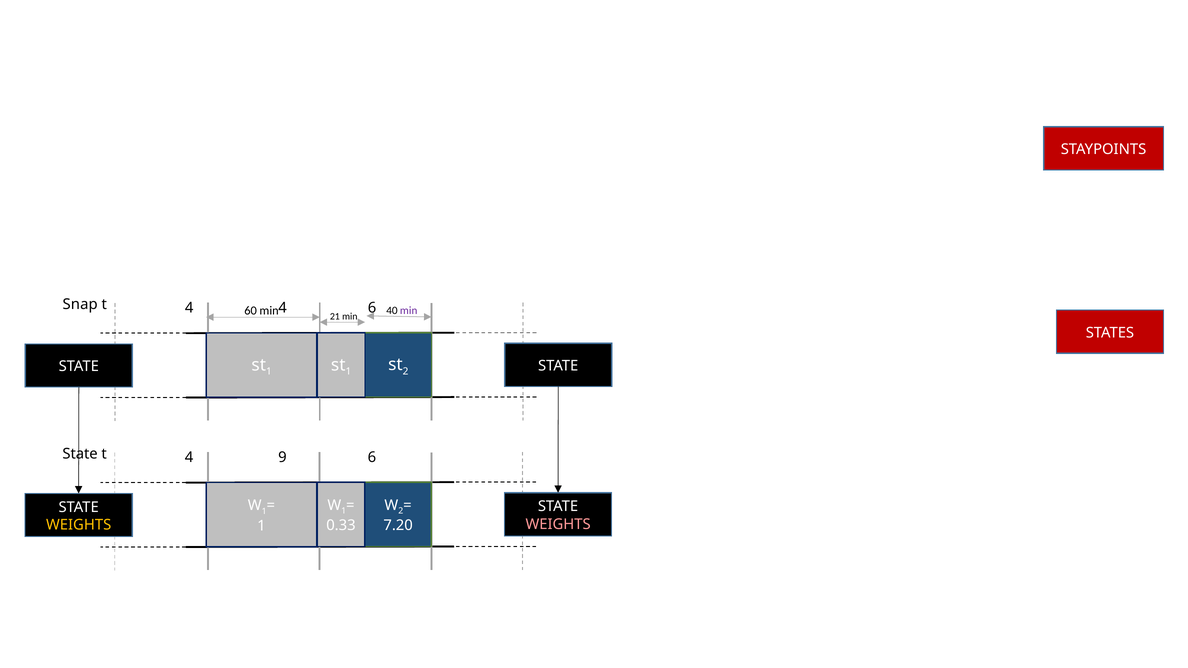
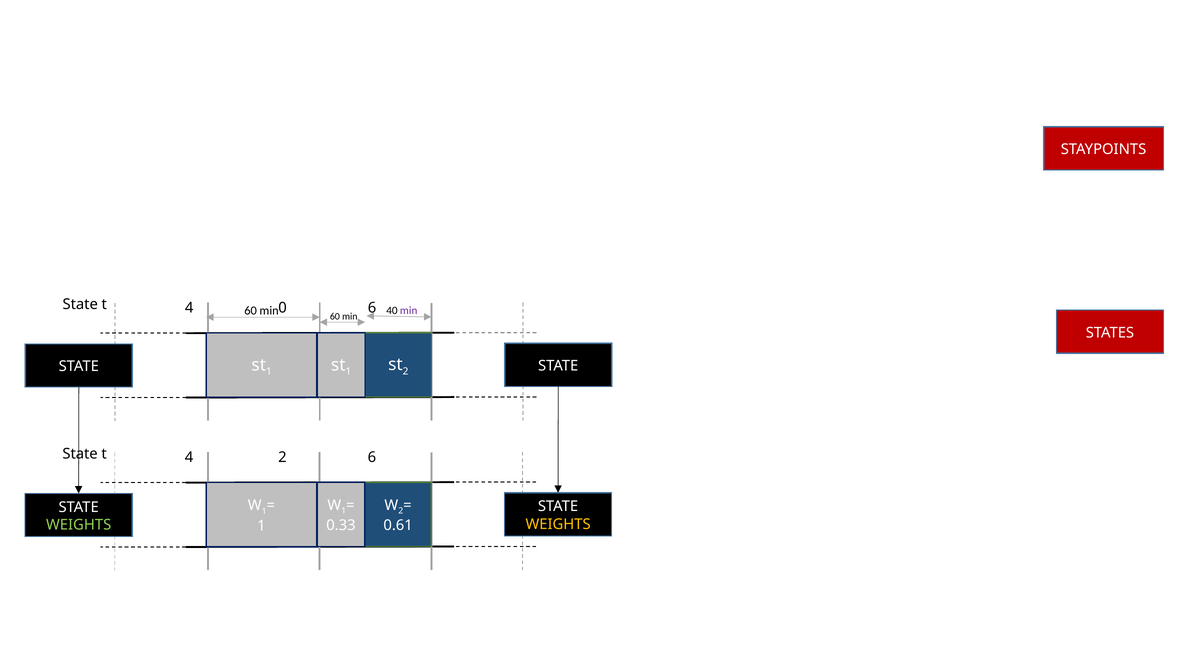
Snap at (80, 305): Snap -> State
4 4: 4 -> 0
min 21: 21 -> 60
4 9: 9 -> 2
WEIGHTS at (558, 524) colour: pink -> yellow
WEIGHTS at (79, 525) colour: yellow -> light green
7.20: 7.20 -> 0.61
